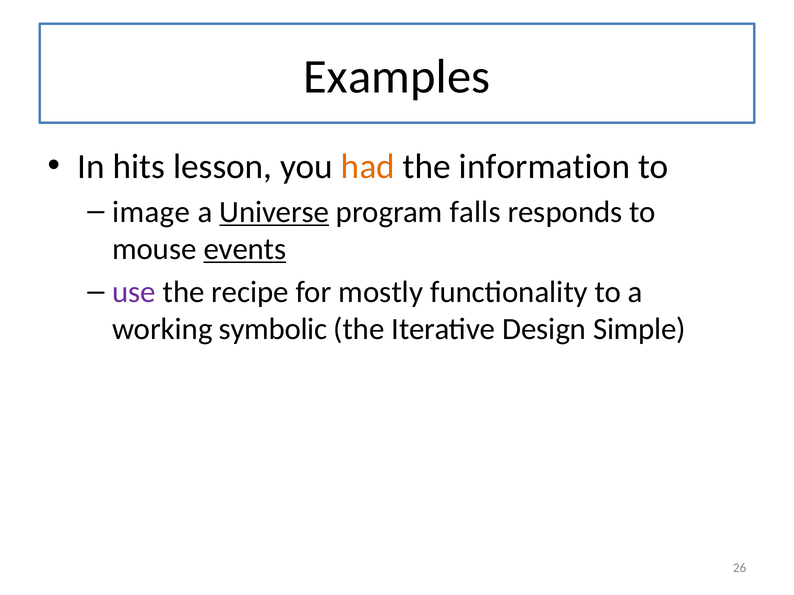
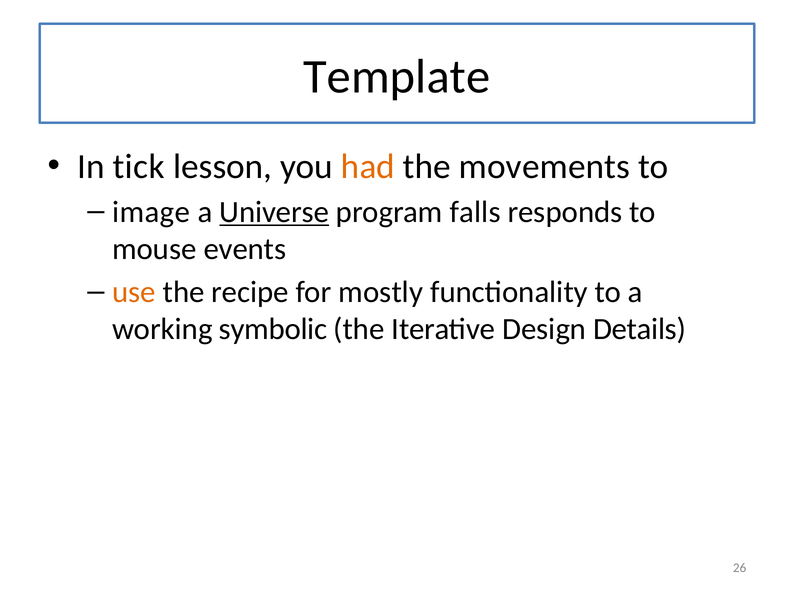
Examples: Examples -> Template
hits: hits -> tick
information: information -> movements
events underline: present -> none
use colour: purple -> orange
Simple: Simple -> Details
